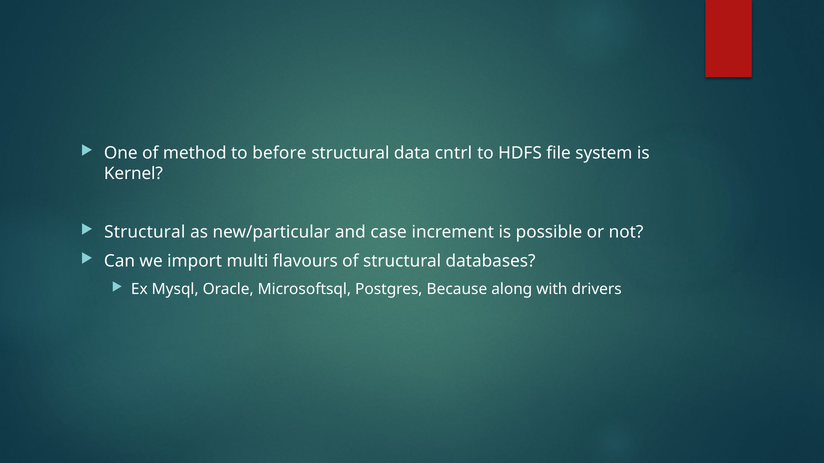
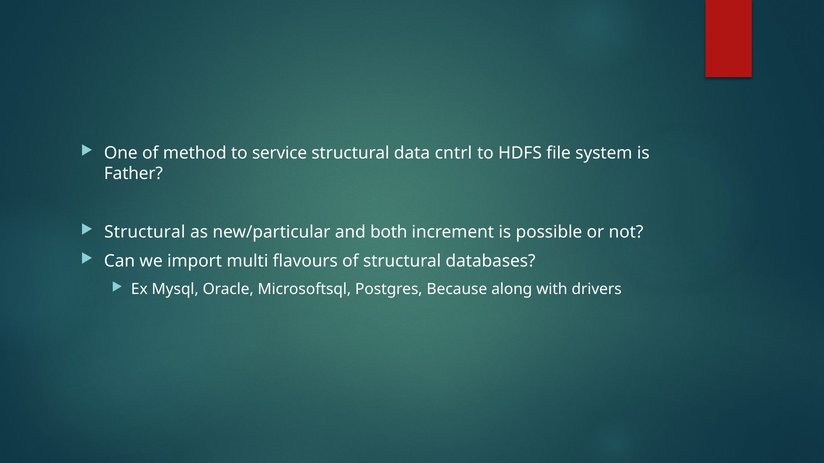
before: before -> service
Kernel: Kernel -> Father
case: case -> both
